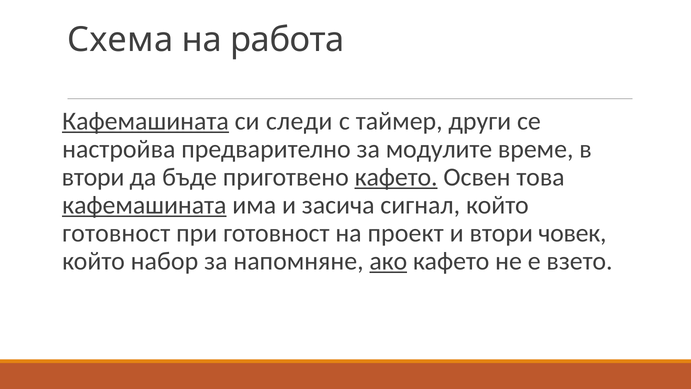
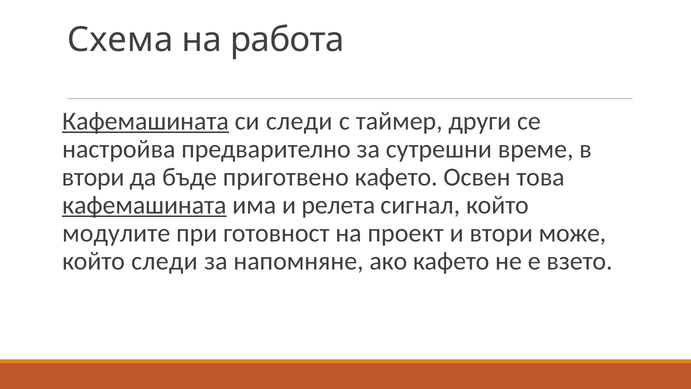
модулите: модулите -> сутрешни
кафето at (396, 177) underline: present -> none
засича: засича -> релета
готовност at (116, 233): готовност -> модулите
човек: човек -> може
който набор: набор -> следи
ако underline: present -> none
